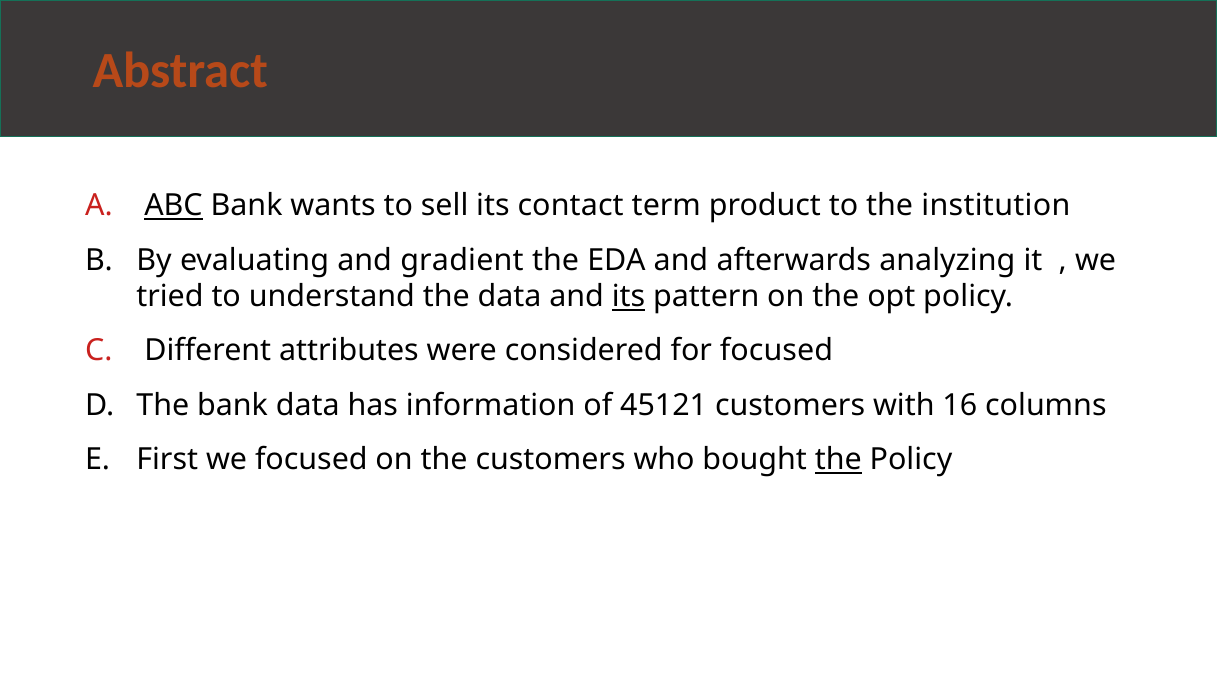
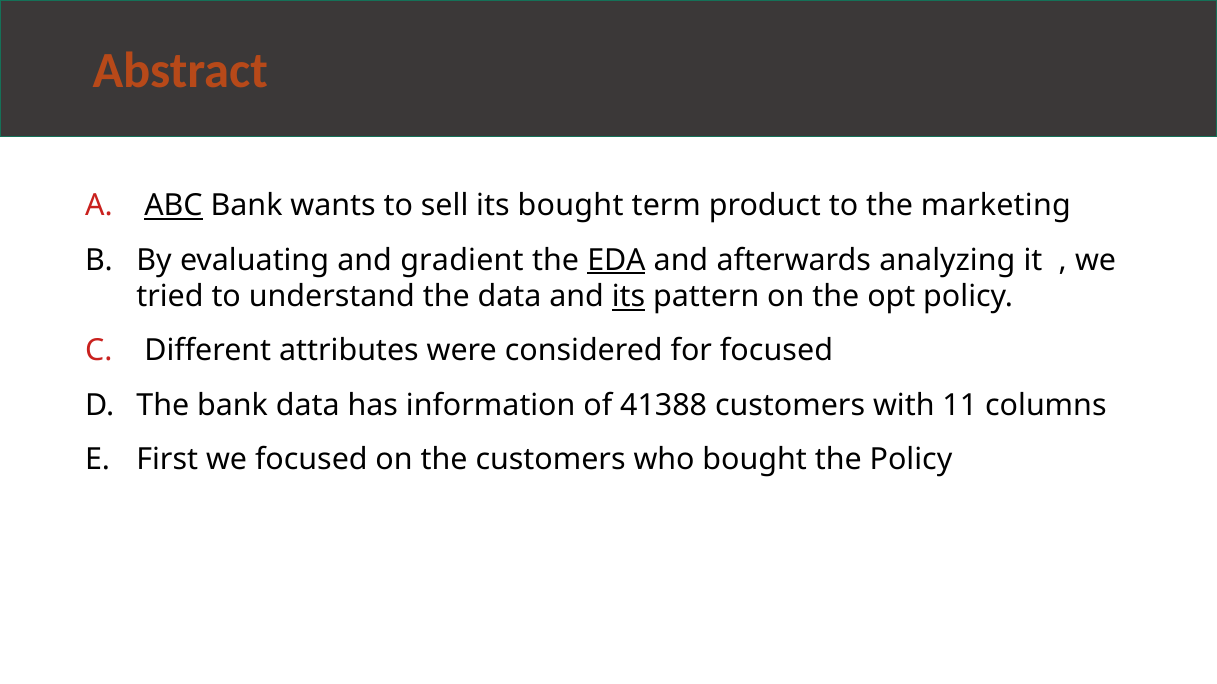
its contact: contact -> bought
institution: institution -> marketing
EDA underline: none -> present
45121: 45121 -> 41388
16: 16 -> 11
the at (838, 460) underline: present -> none
